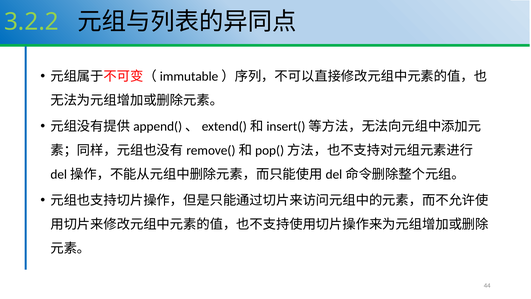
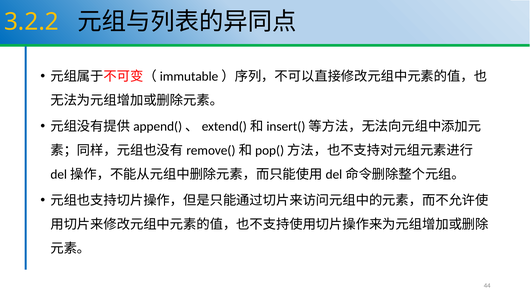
3.2.2 colour: light green -> yellow
